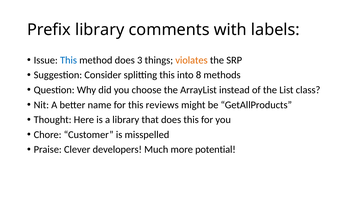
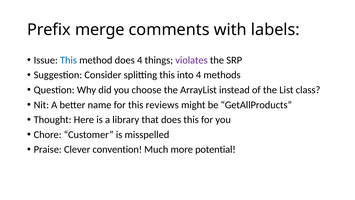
Prefix library: library -> merge
does 3: 3 -> 4
violates colour: orange -> purple
into 8: 8 -> 4
developers: developers -> convention
